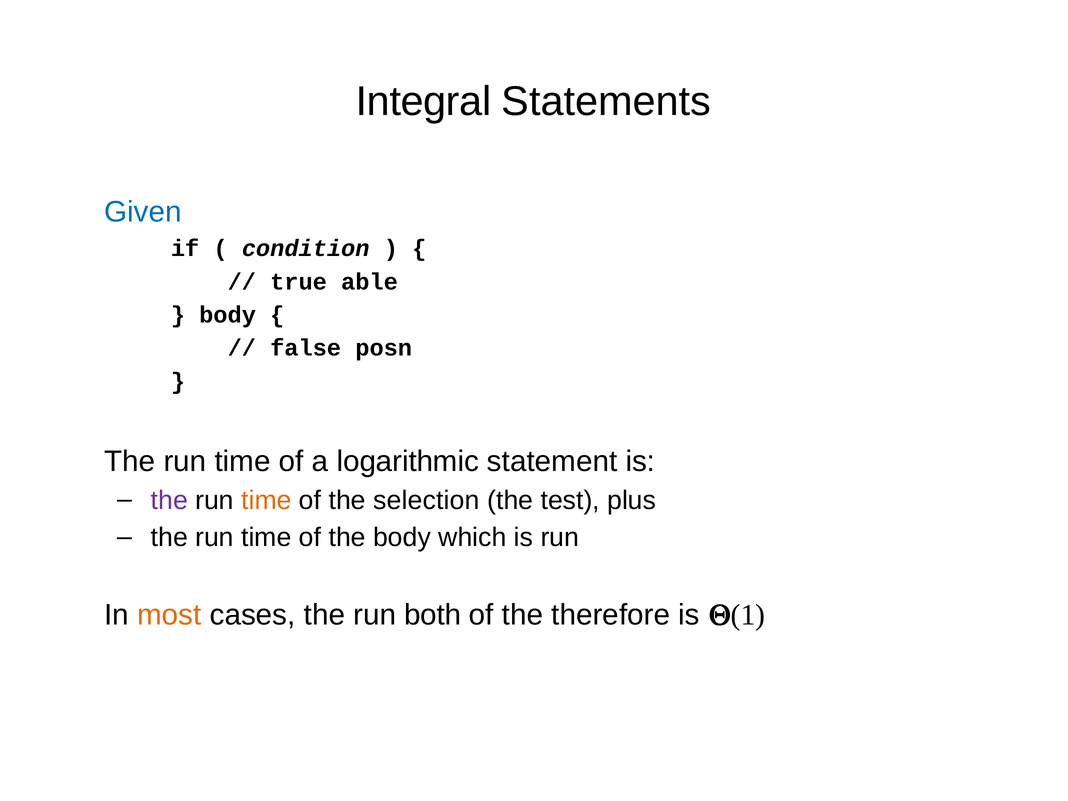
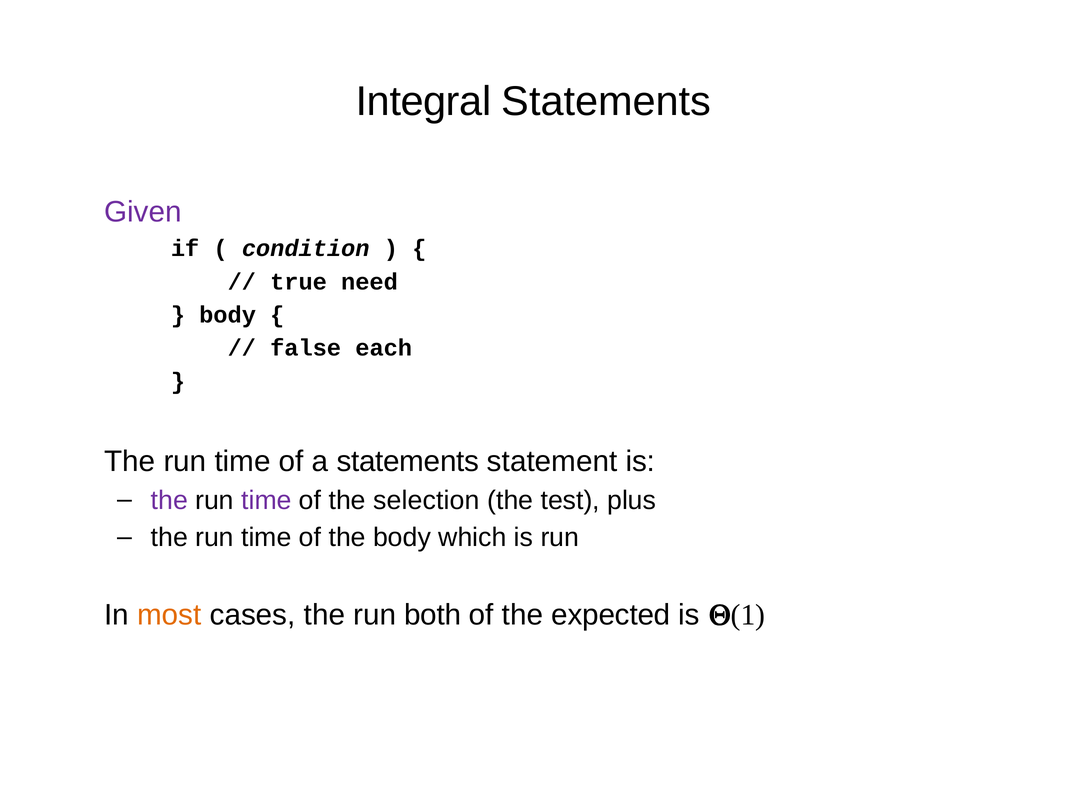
Given colour: blue -> purple
able: able -> need
posn: posn -> each
a logarithmic: logarithmic -> statements
time at (266, 500) colour: orange -> purple
therefore: therefore -> expected
